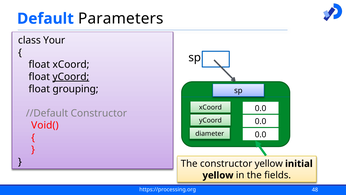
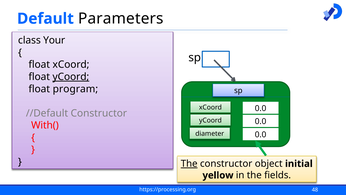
grouping: grouping -> program
Void(: Void( -> With(
The at (189, 163) underline: none -> present
constructor yellow: yellow -> object
